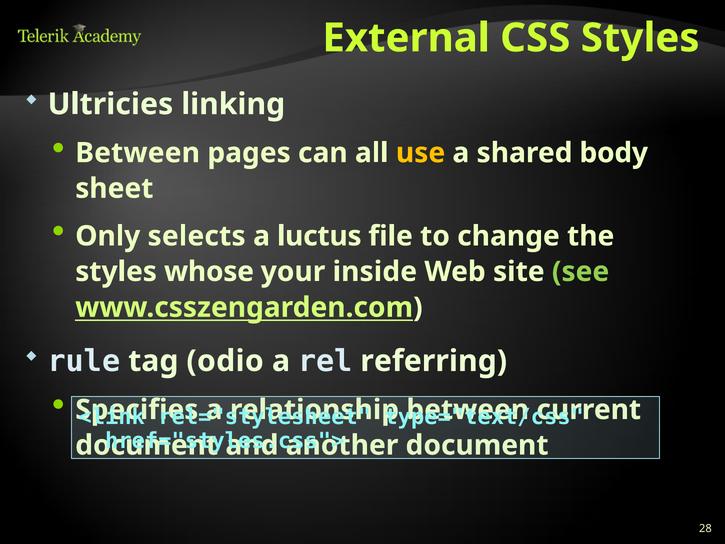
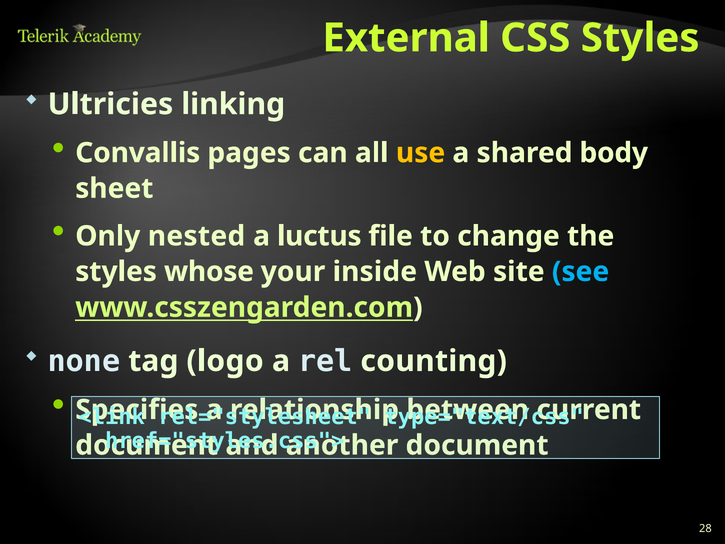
Between at (138, 153): Between -> Convallis
selects: selects -> nested
see colour: light green -> light blue
rule: rule -> none
odio: odio -> logo
referring: referring -> counting
